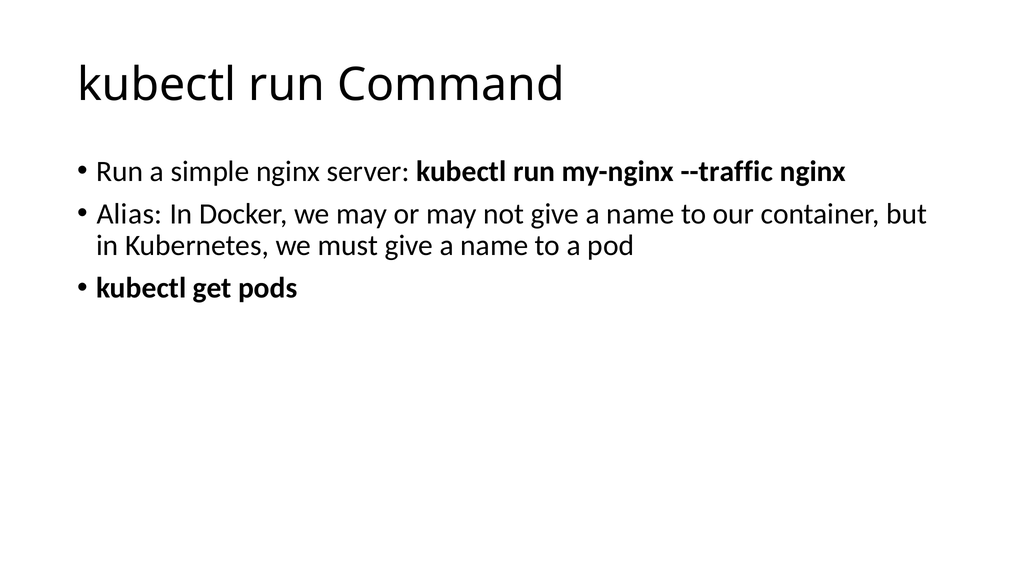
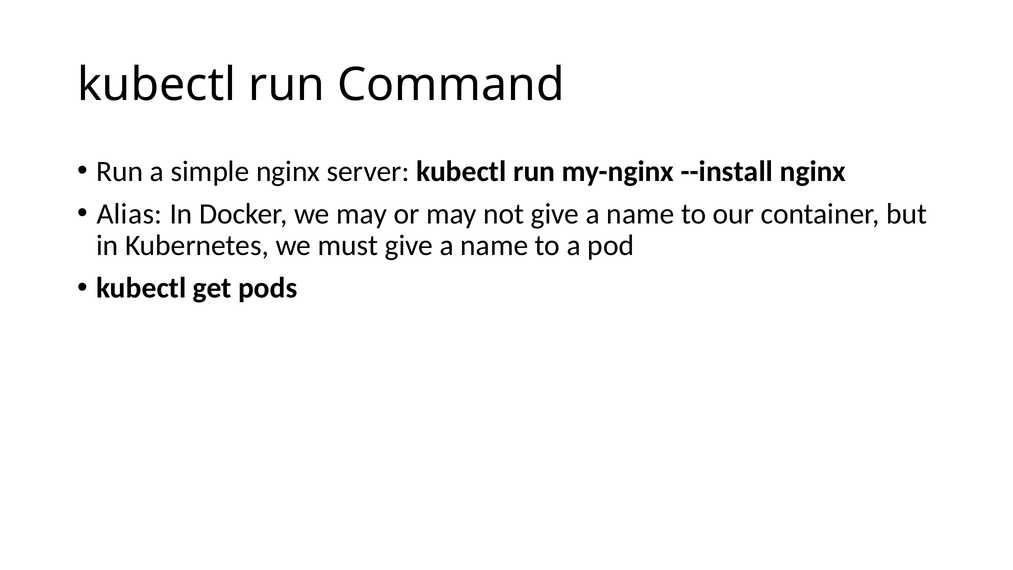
--traffic: --traffic -> --install
